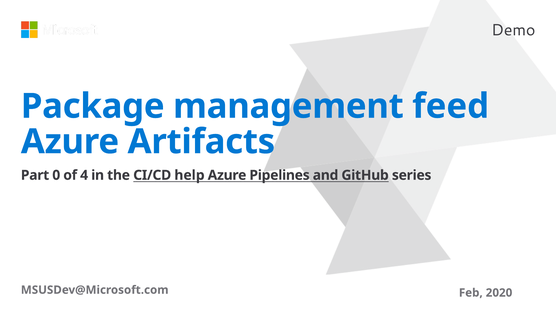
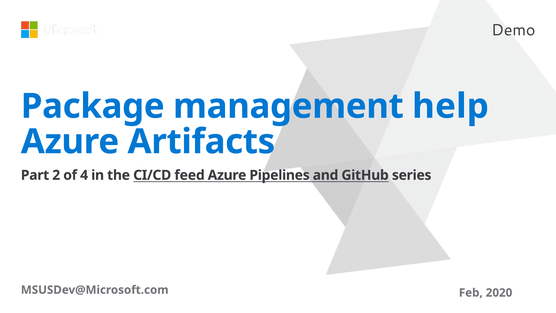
feed: feed -> help
0: 0 -> 2
help: help -> feed
